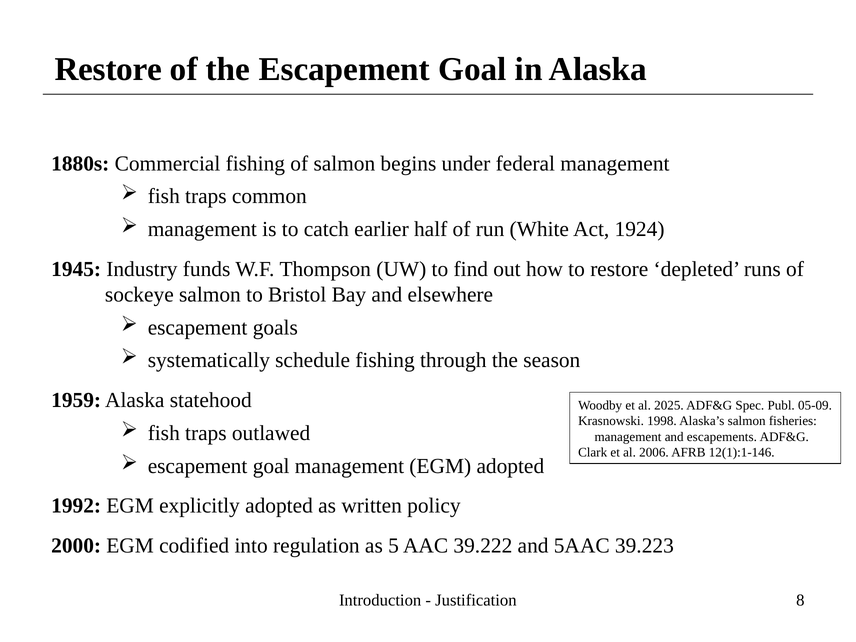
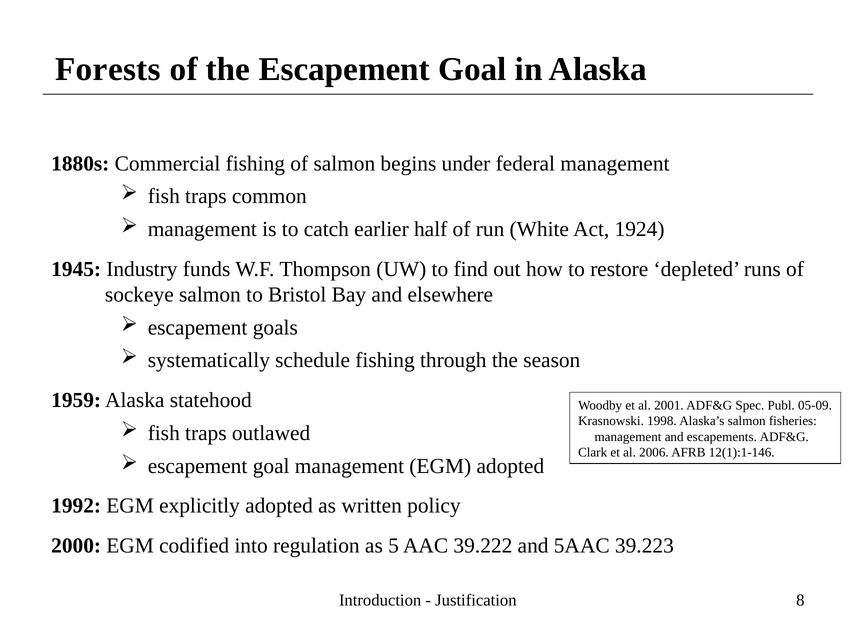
Restore at (108, 69): Restore -> Forests
2025: 2025 -> 2001
